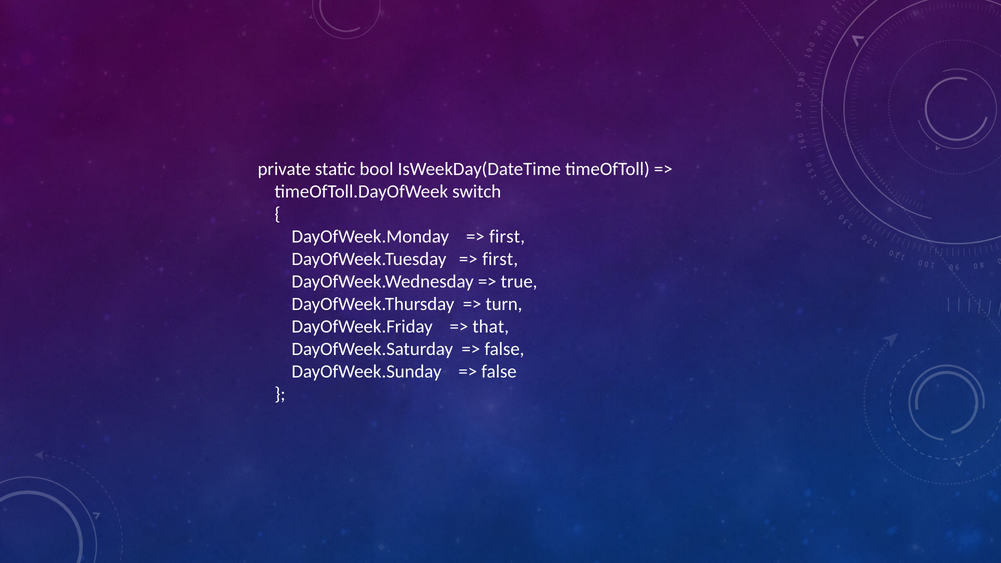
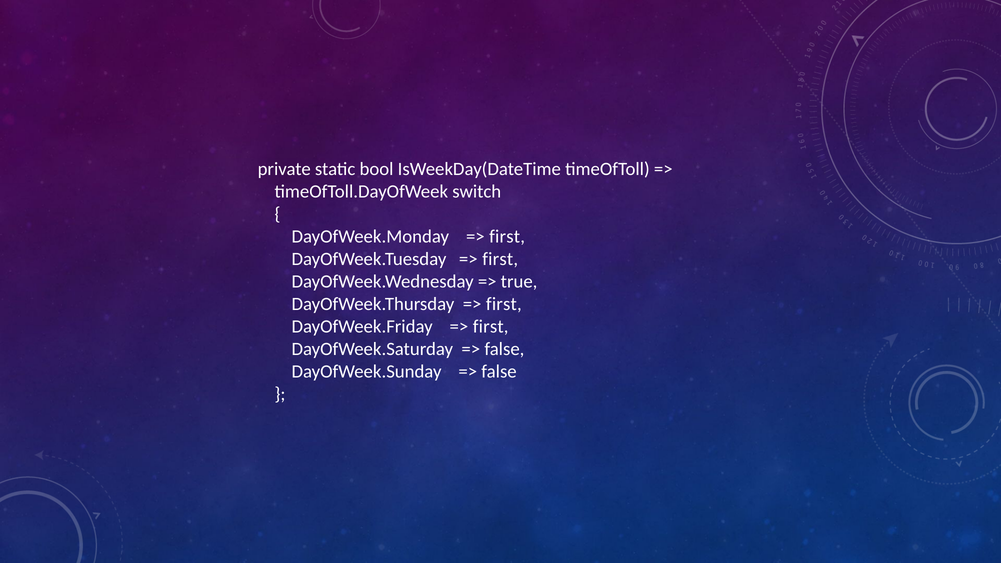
turn at (504, 304): turn -> first
that at (491, 327): that -> first
